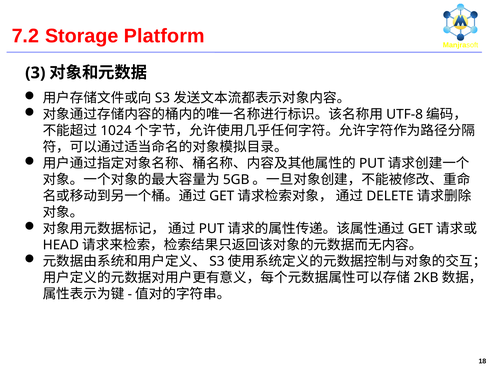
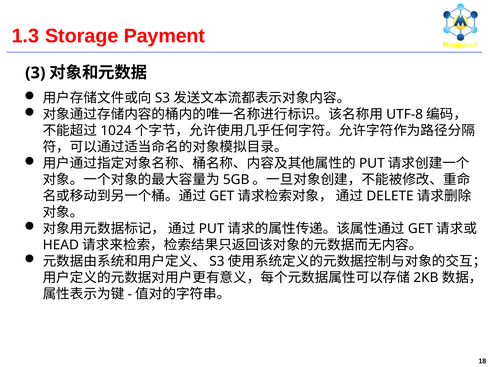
7.2: 7.2 -> 1.3
Platform: Platform -> Payment
